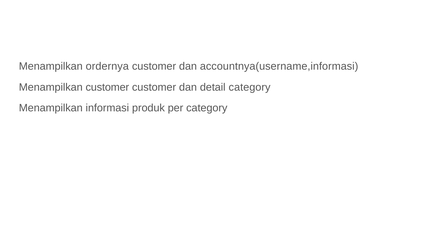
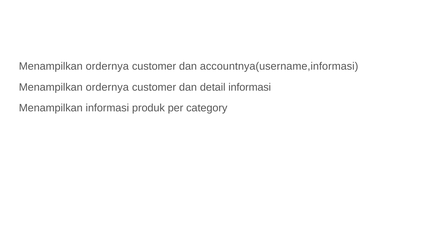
customer at (107, 87): customer -> ordernya
detail category: category -> informasi
